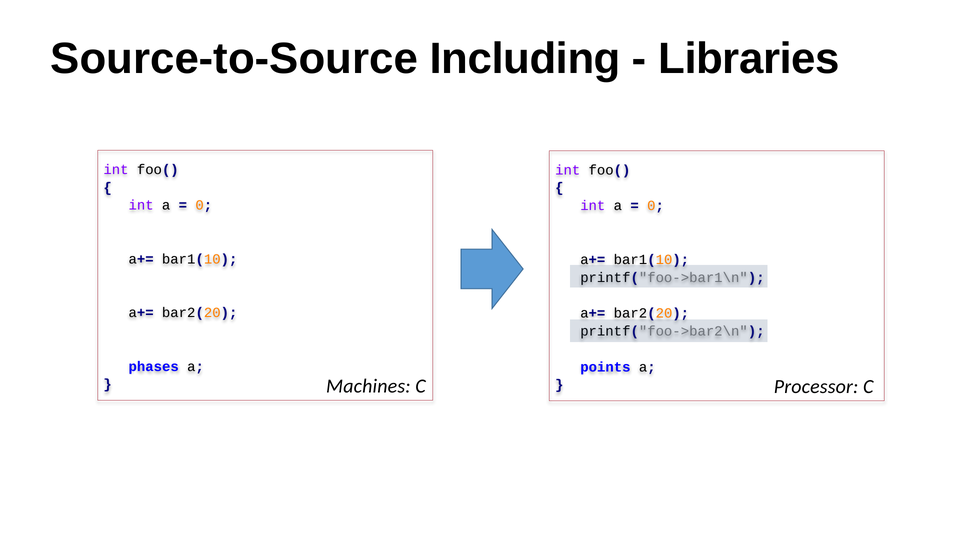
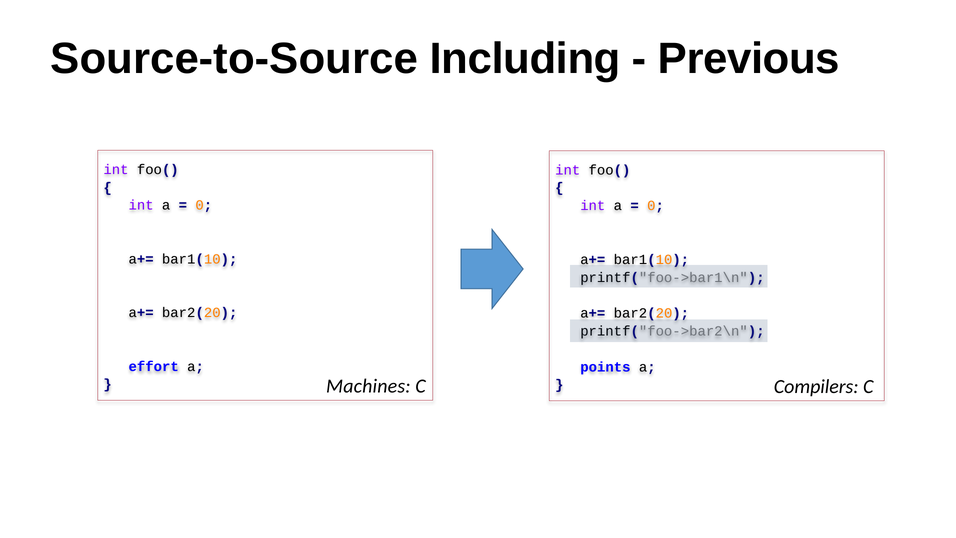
Libraries: Libraries -> Previous
phases: phases -> effort
Processor: Processor -> Compilers
